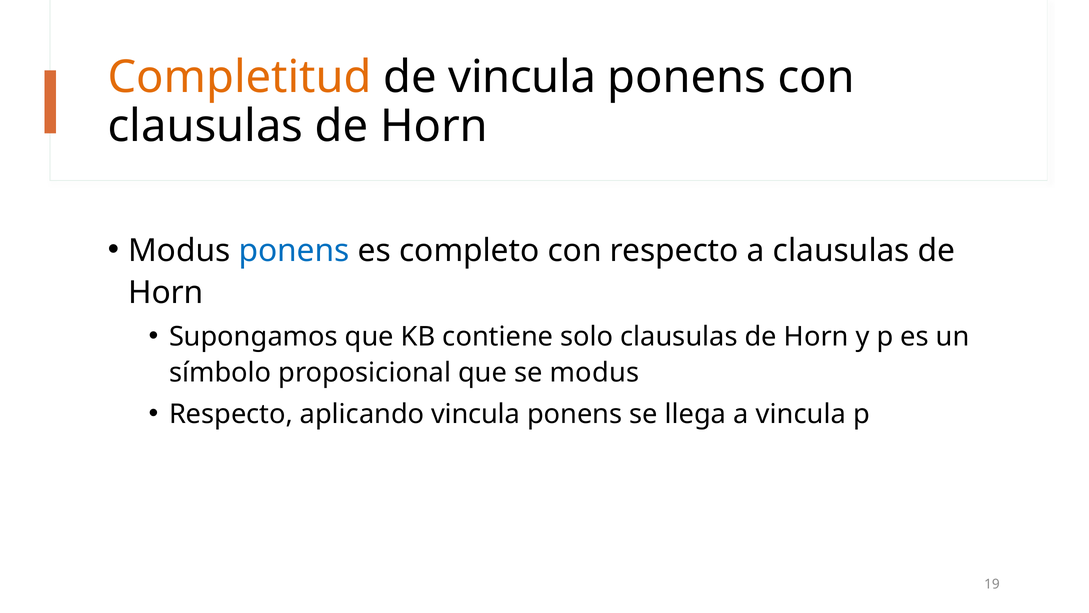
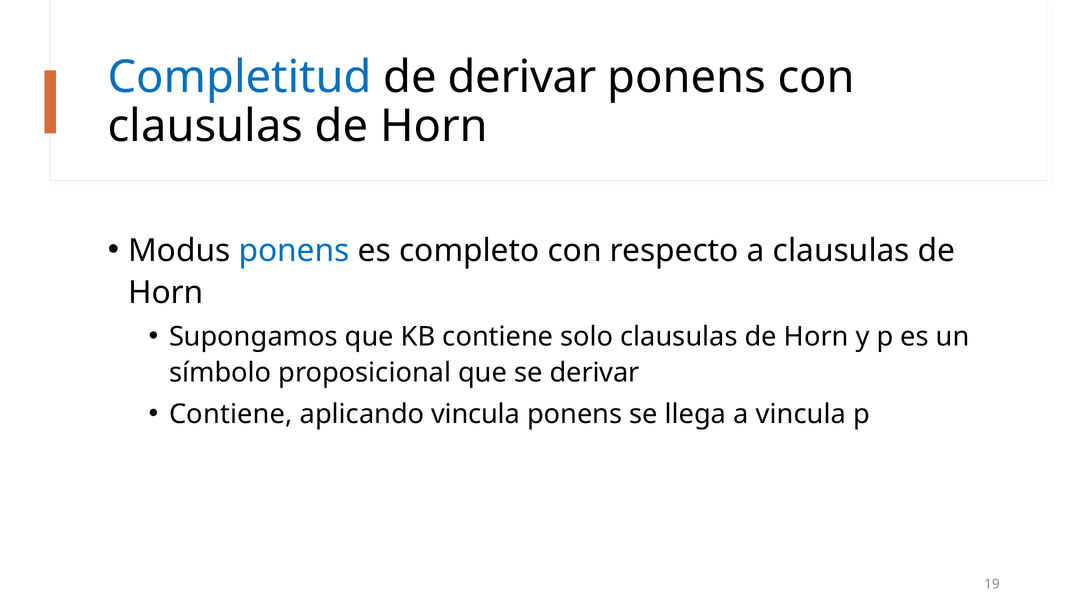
Completitud colour: orange -> blue
de vincula: vincula -> derivar
se modus: modus -> derivar
Respecto at (231, 414): Respecto -> Contiene
